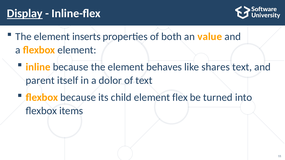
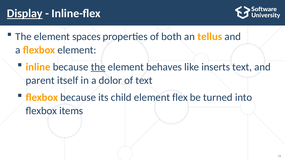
inserts: inserts -> spaces
value: value -> tellus
the at (98, 67) underline: none -> present
shares: shares -> inserts
